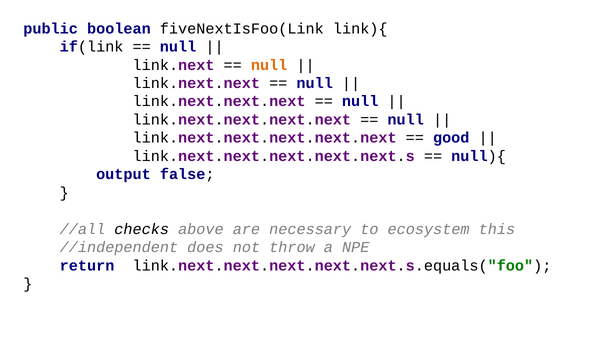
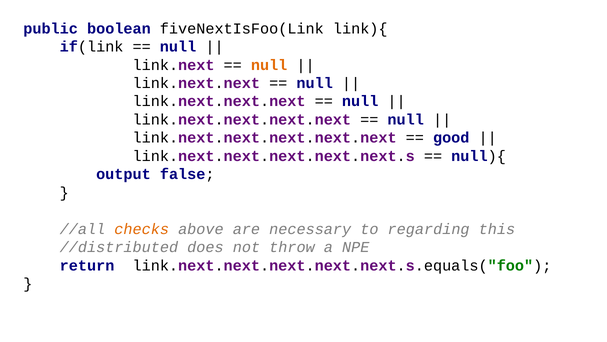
checks colour: black -> orange
ecosystem: ecosystem -> regarding
//independent: //independent -> //distributed
